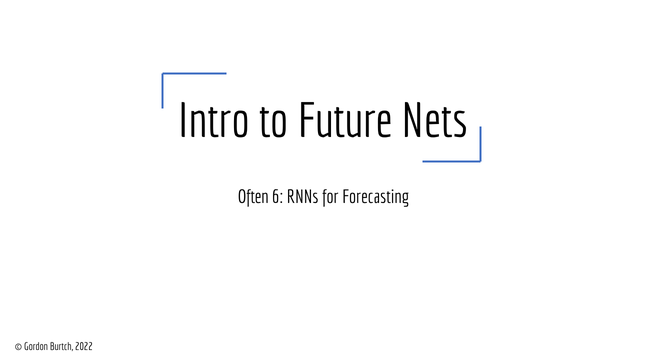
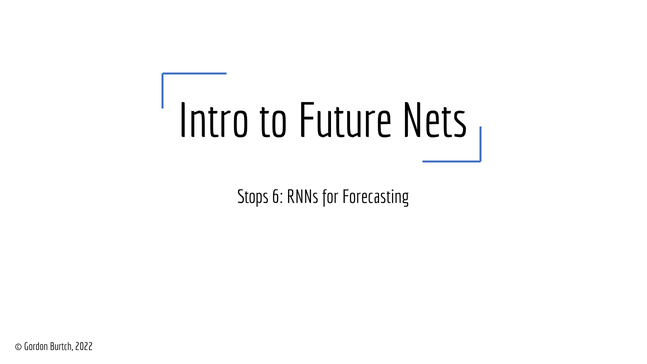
Often: Often -> Stops
